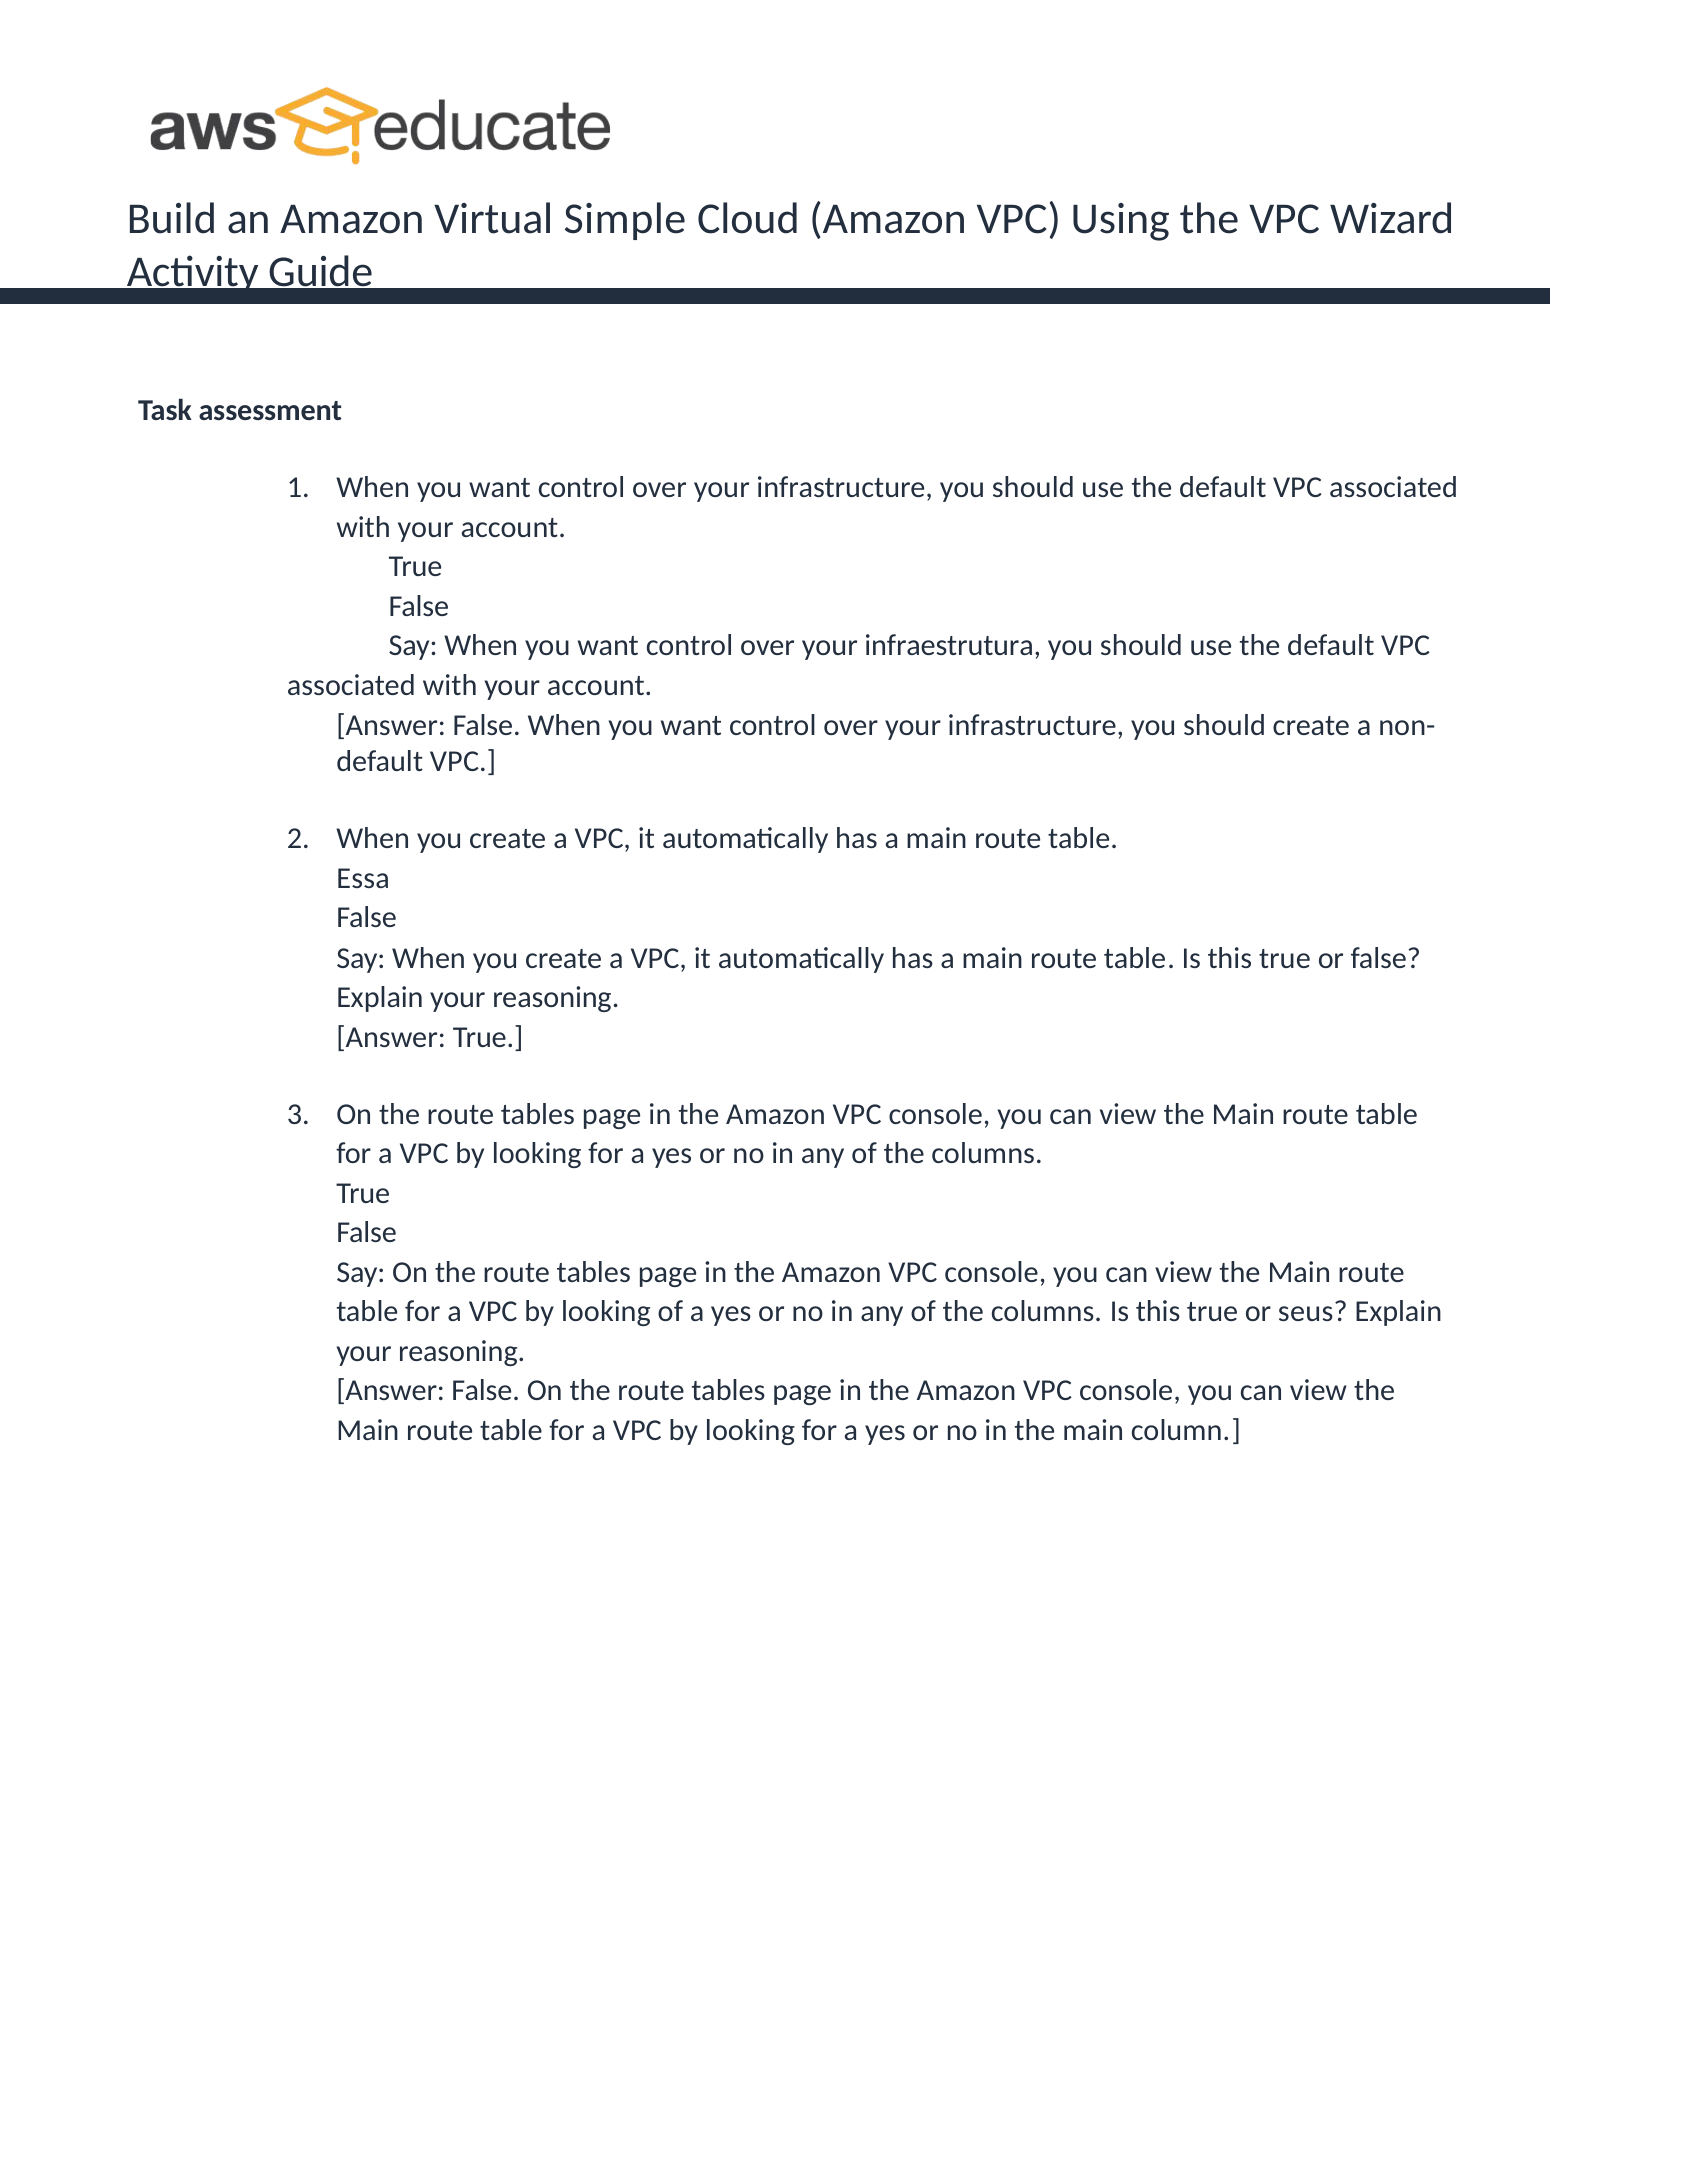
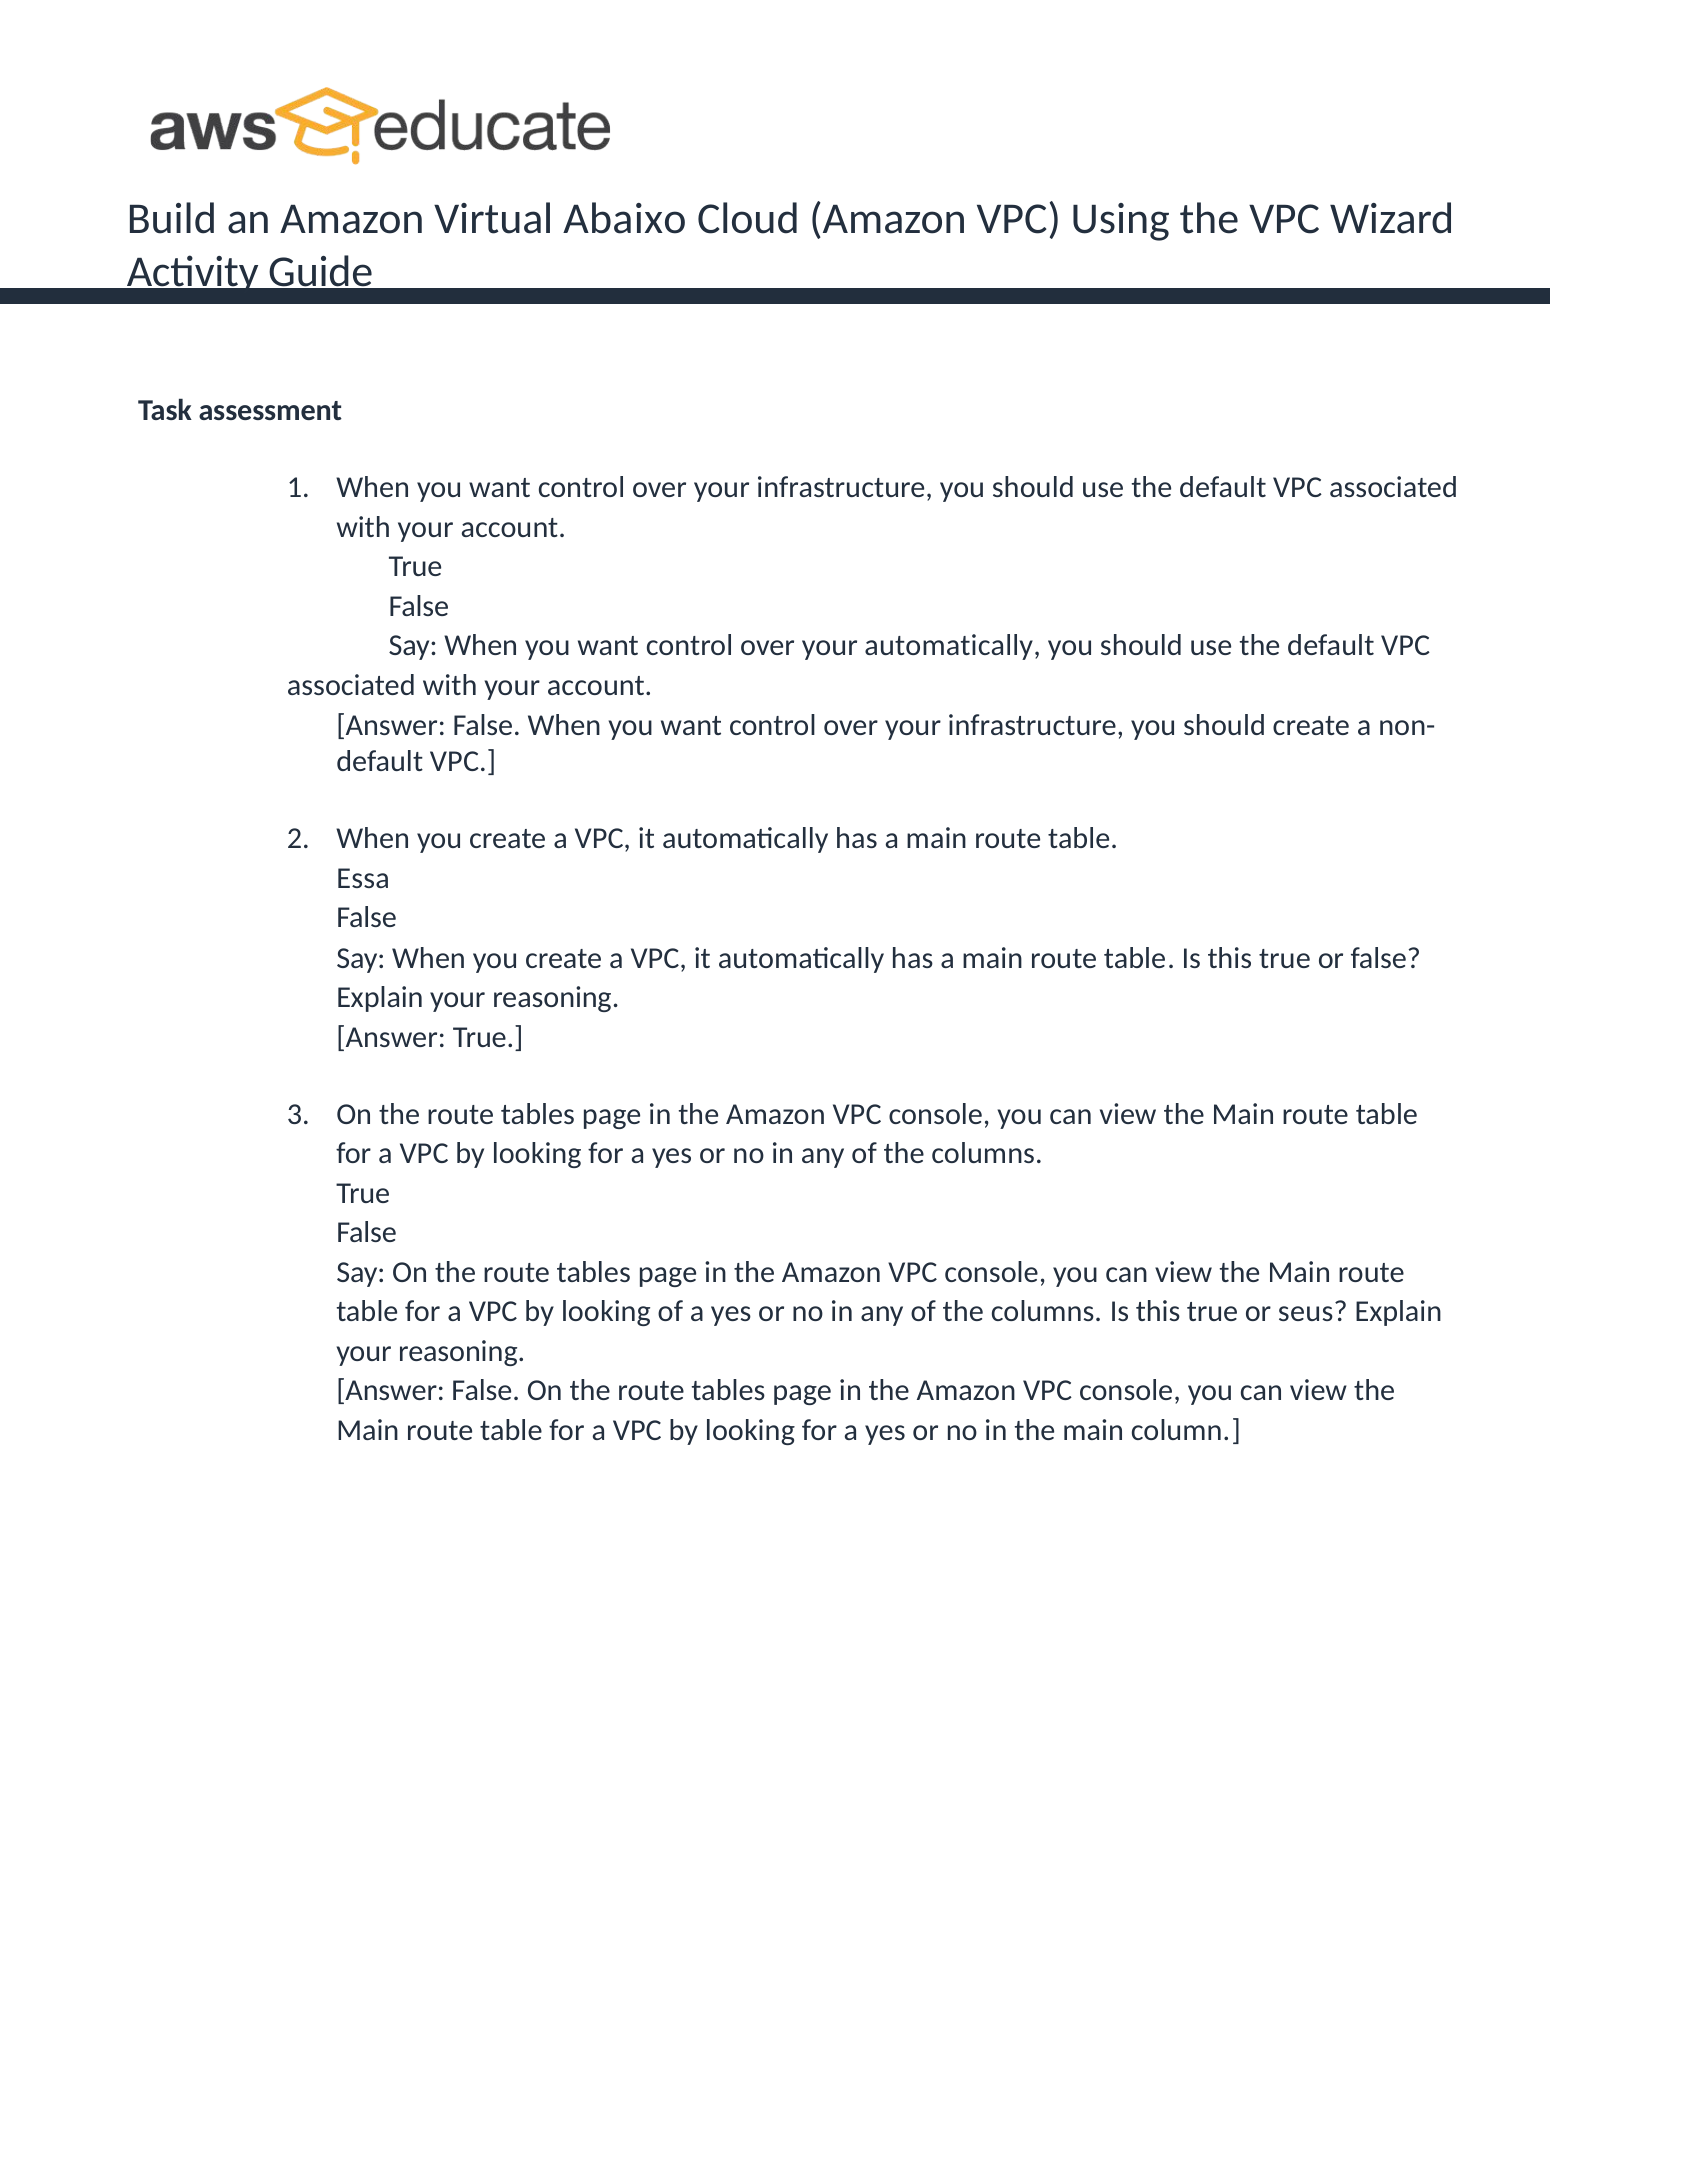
Simple: Simple -> Abaixo
your infraestrutura: infraestrutura -> automatically
